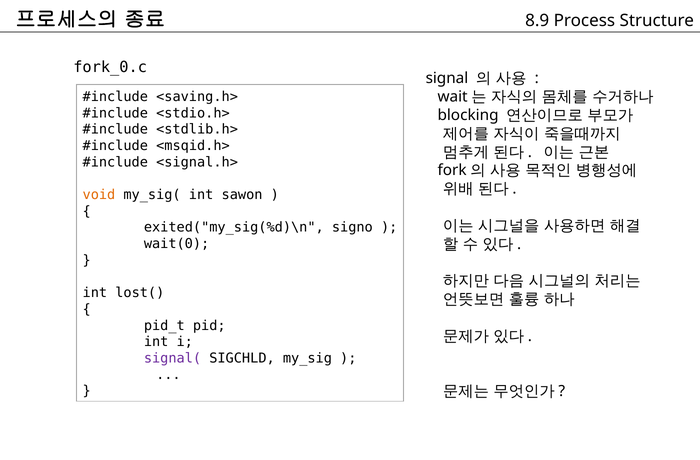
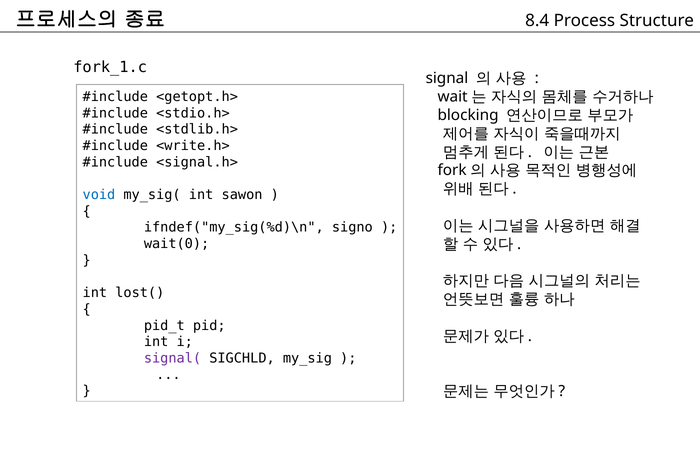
8.9: 8.9 -> 8.4
fork_0.c: fork_0.c -> fork_1.c
<saving.h>: <saving.h> -> <getopt.h>
<msqid.h>: <msqid.h> -> <write.h>
void colour: orange -> blue
exited("my_sig(%d)\n: exited("my_sig(%d)\n -> ifndef("my_sig(%d)\n
